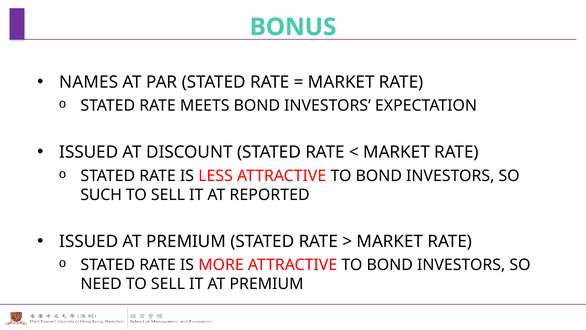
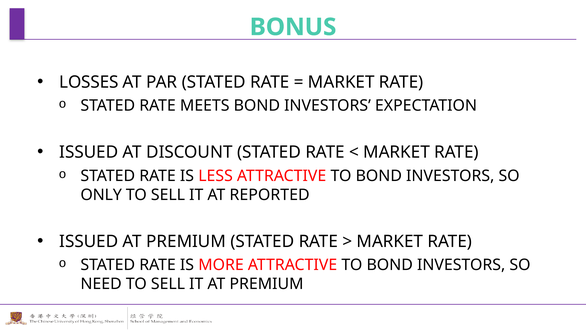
NAMES: NAMES -> LOSSES
SUCH: SUCH -> ONLY
